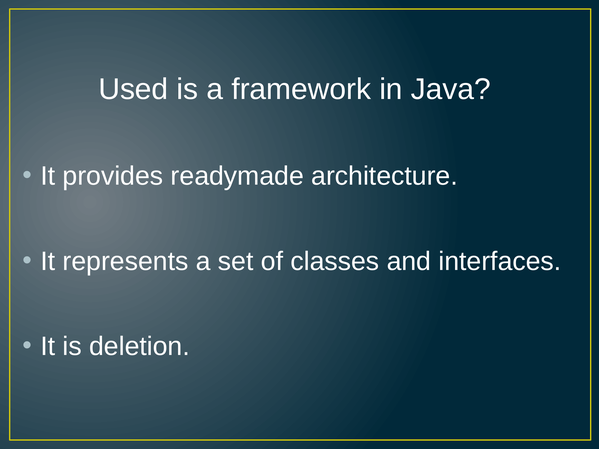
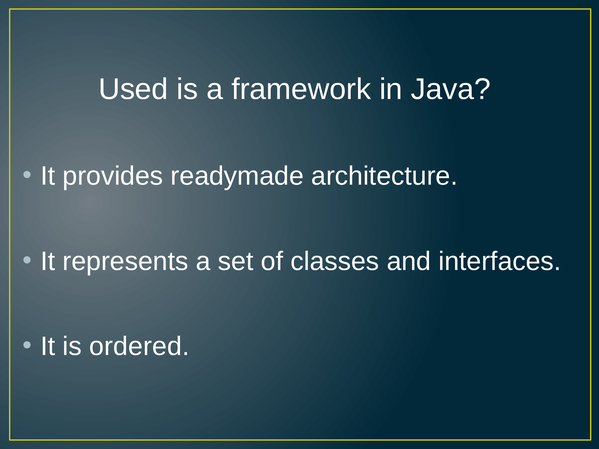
deletion: deletion -> ordered
